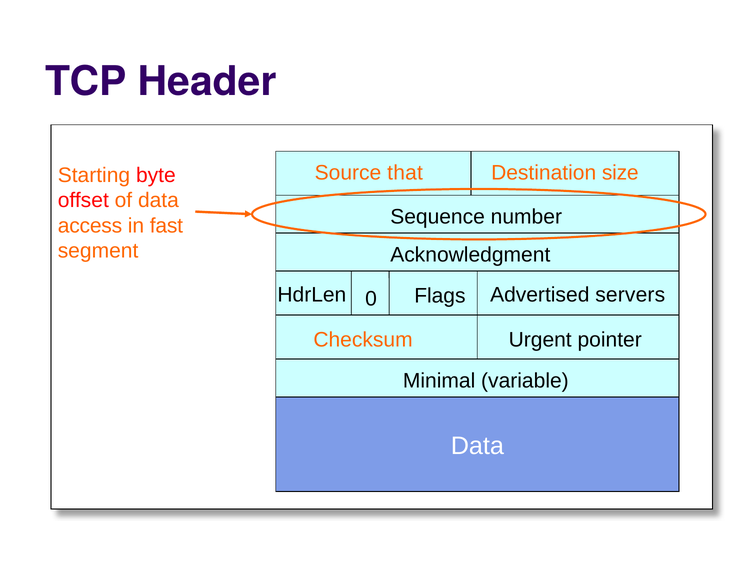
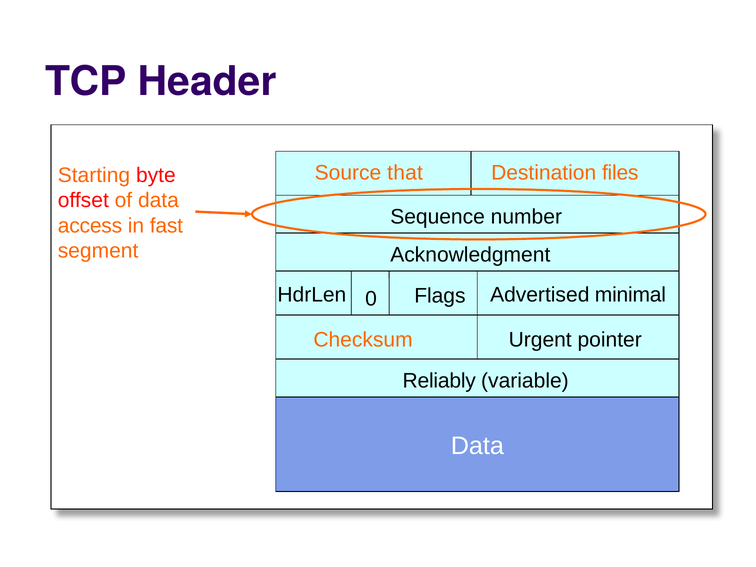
size: size -> files
servers: servers -> minimal
Minimal: Minimal -> Reliably
